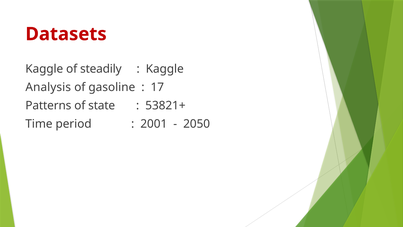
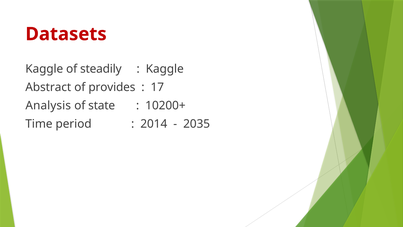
Analysis: Analysis -> Abstract
gasoline: gasoline -> provides
Patterns: Patterns -> Analysis
53821+: 53821+ -> 10200+
2001: 2001 -> 2014
2050: 2050 -> 2035
